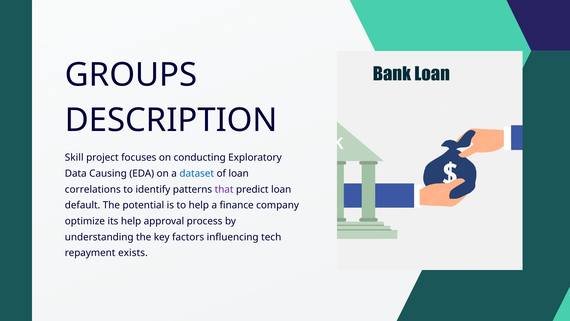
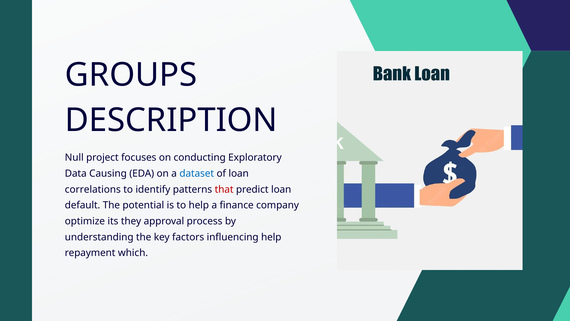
Skill: Skill -> Null
that colour: purple -> red
its help: help -> they
influencing tech: tech -> help
exists: exists -> which
